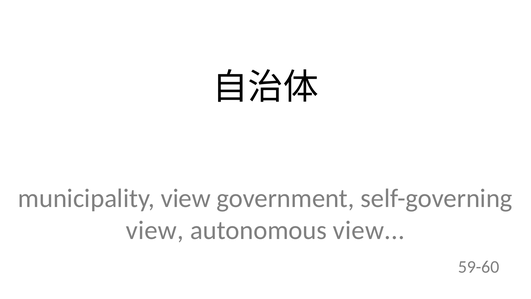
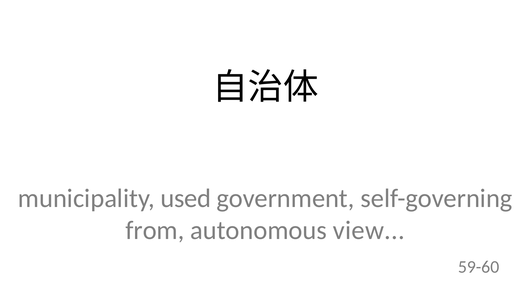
municipality view: view -> used
view at (155, 230): view -> from
